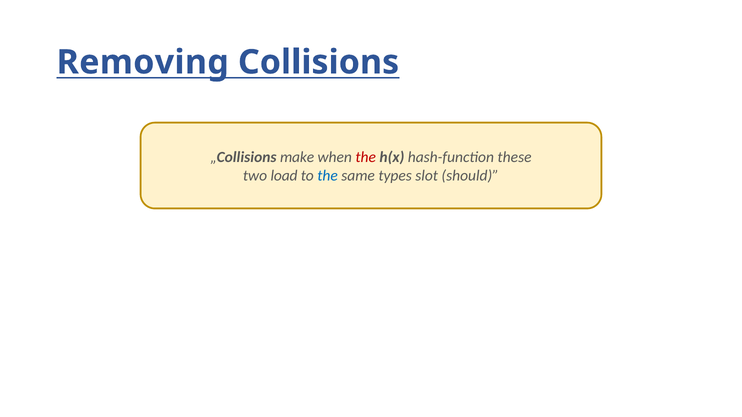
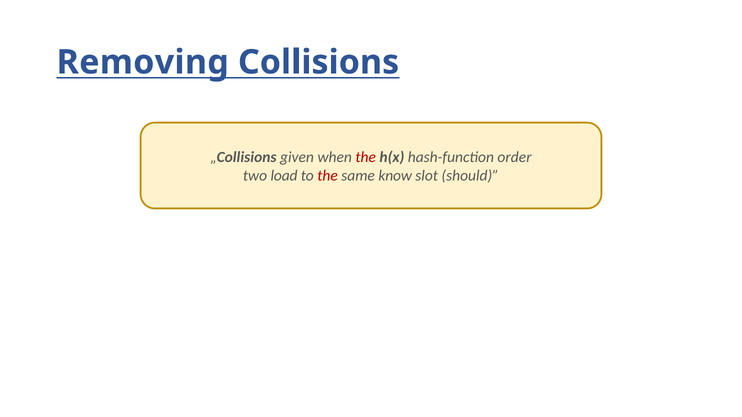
make: make -> given
these: these -> order
the at (328, 176) colour: blue -> red
types: types -> know
